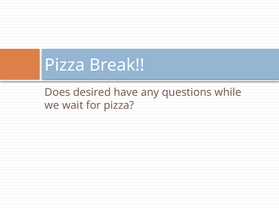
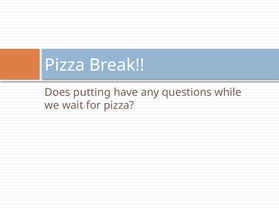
desired: desired -> putting
